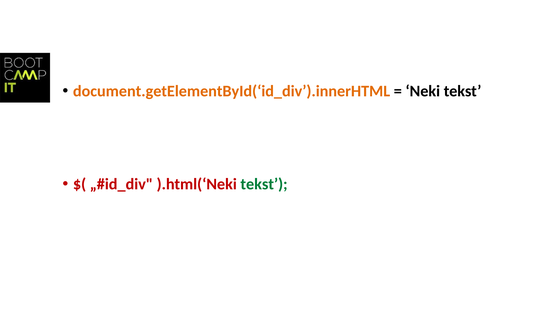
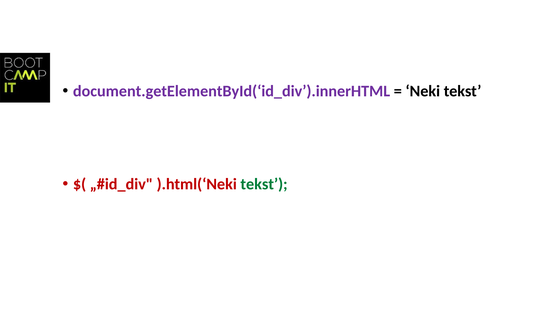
document.getElementById(‘id_div’).innerHTML colour: orange -> purple
